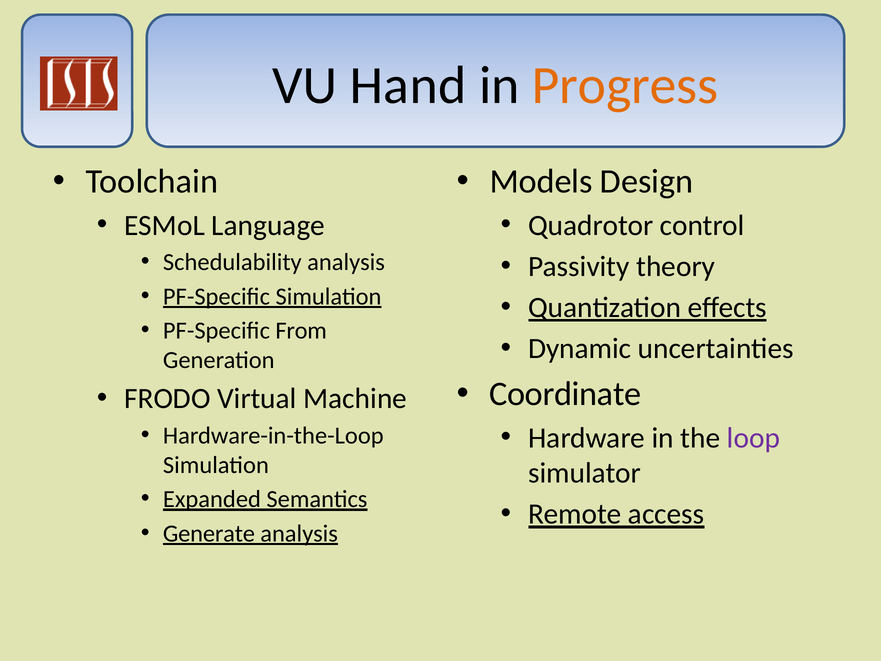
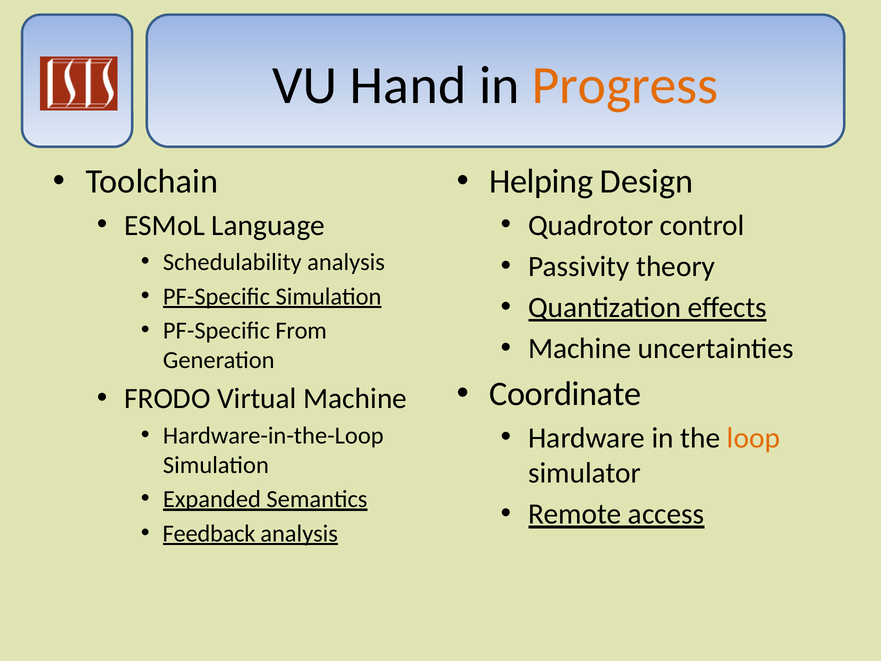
Models: Models -> Helping
Dynamic at (580, 349): Dynamic -> Machine
loop colour: purple -> orange
Generate: Generate -> Feedback
